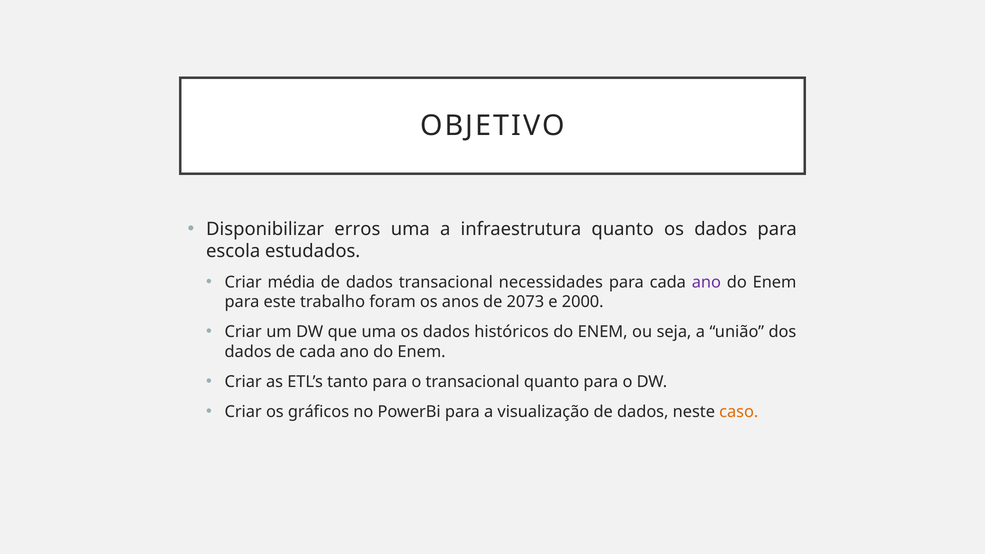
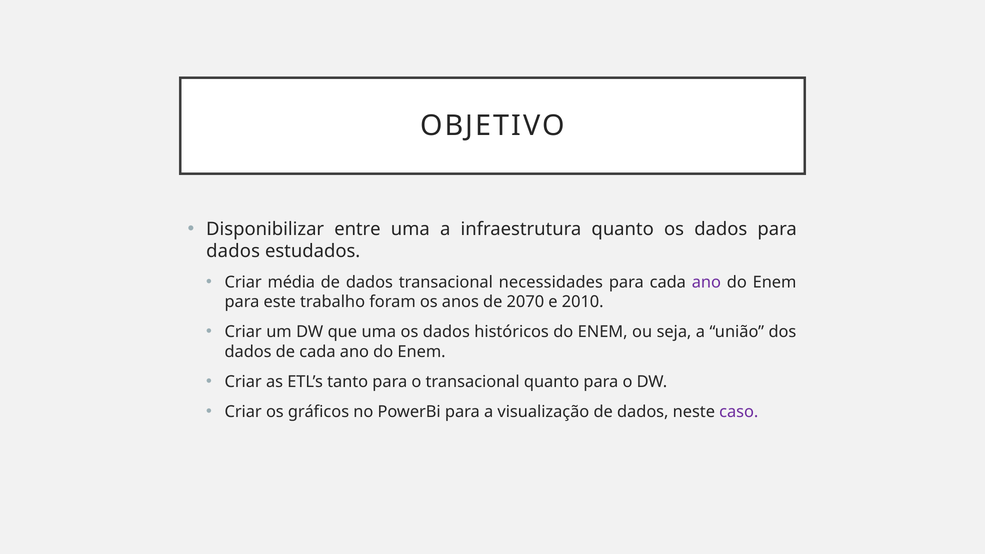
erros: erros -> entre
escola at (233, 251): escola -> dados
2073: 2073 -> 2070
2000: 2000 -> 2010
caso colour: orange -> purple
